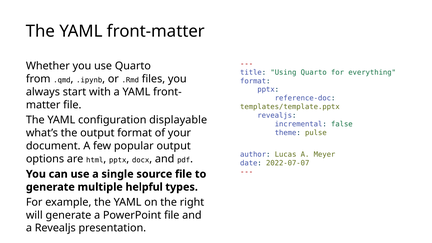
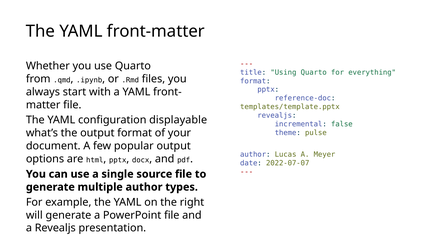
multiple helpful: helpful -> author
